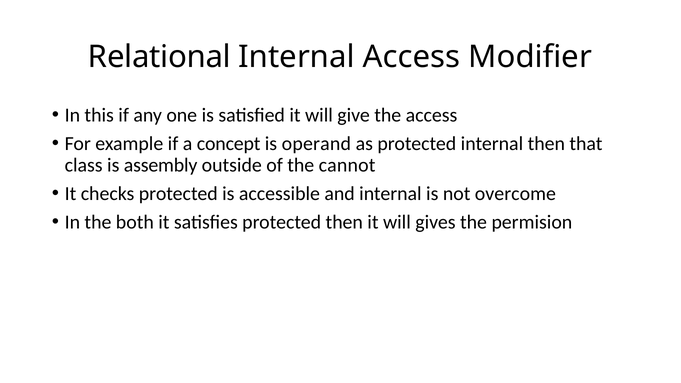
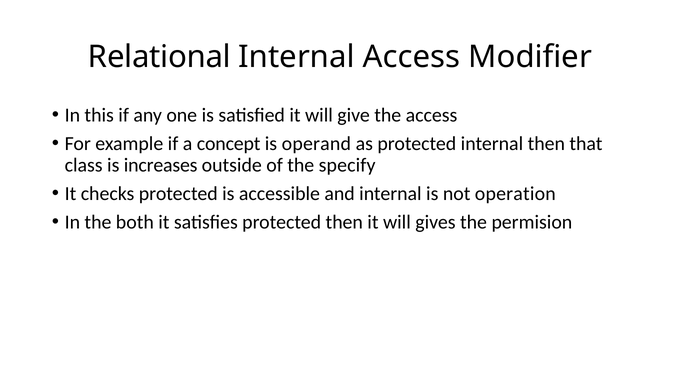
assembly: assembly -> increases
cannot: cannot -> specify
overcome: overcome -> operation
